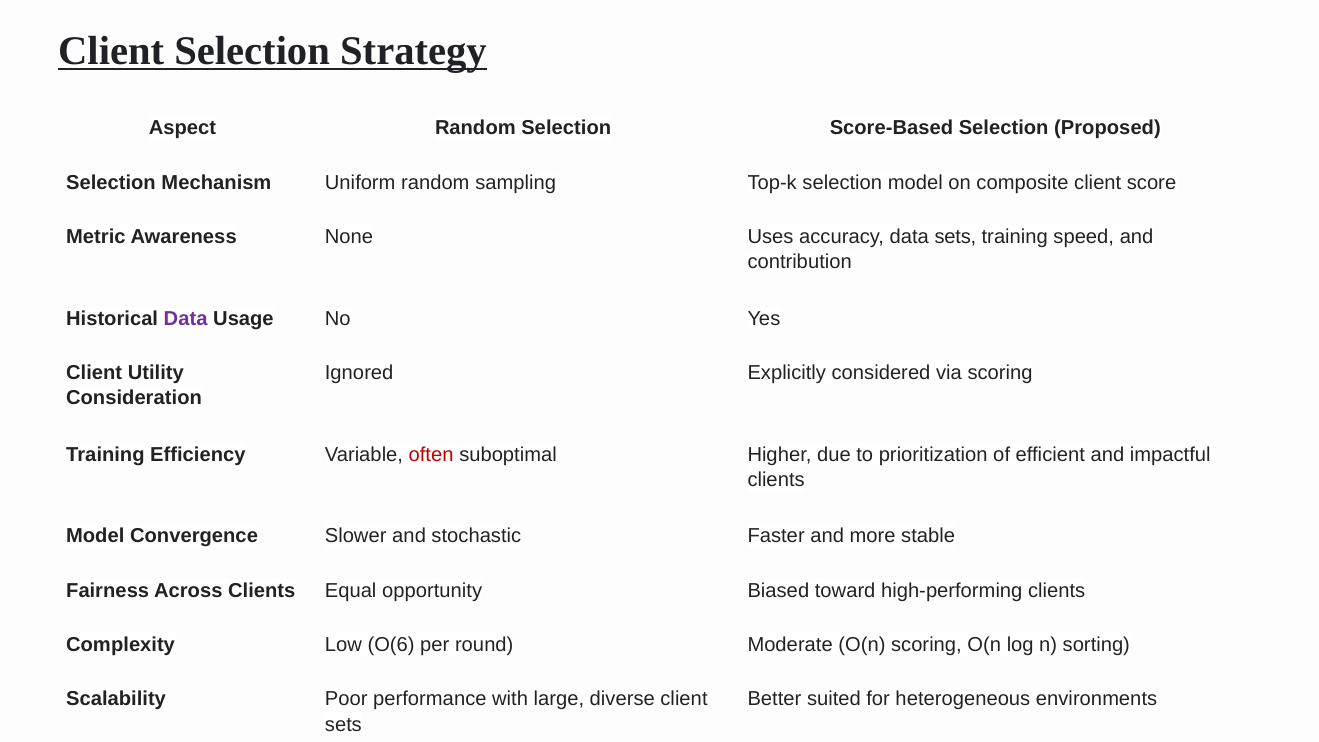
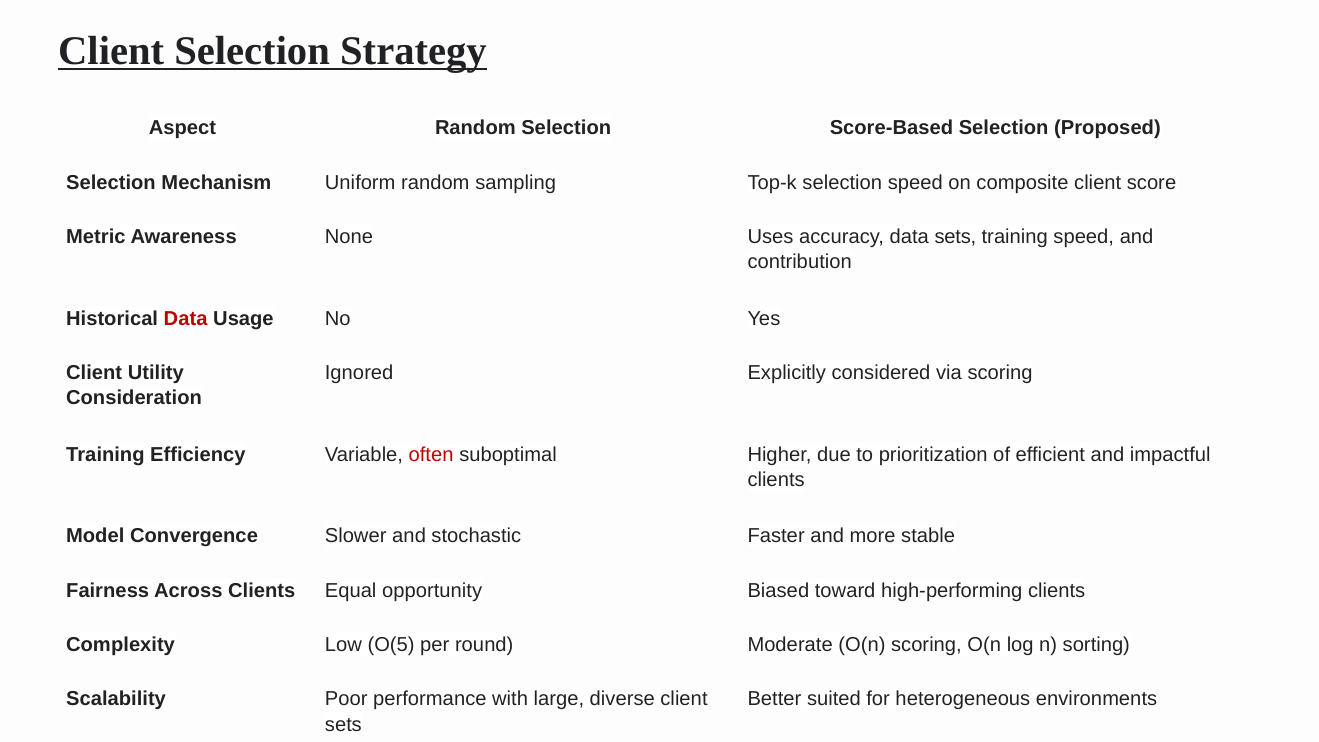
selection model: model -> speed
Data at (186, 318) colour: purple -> red
O(6: O(6 -> O(5
